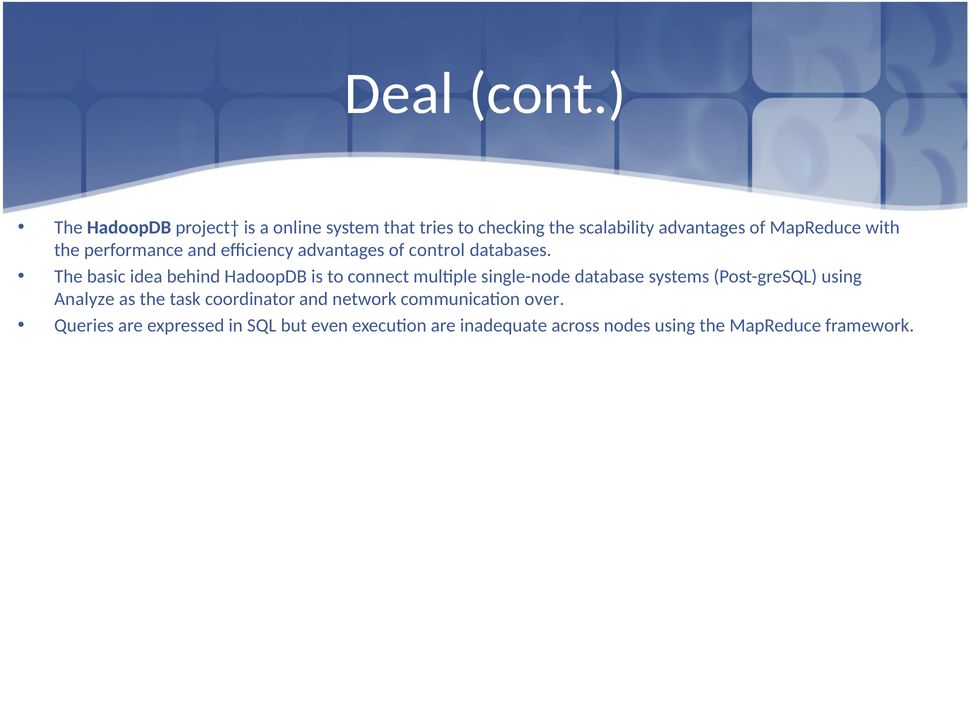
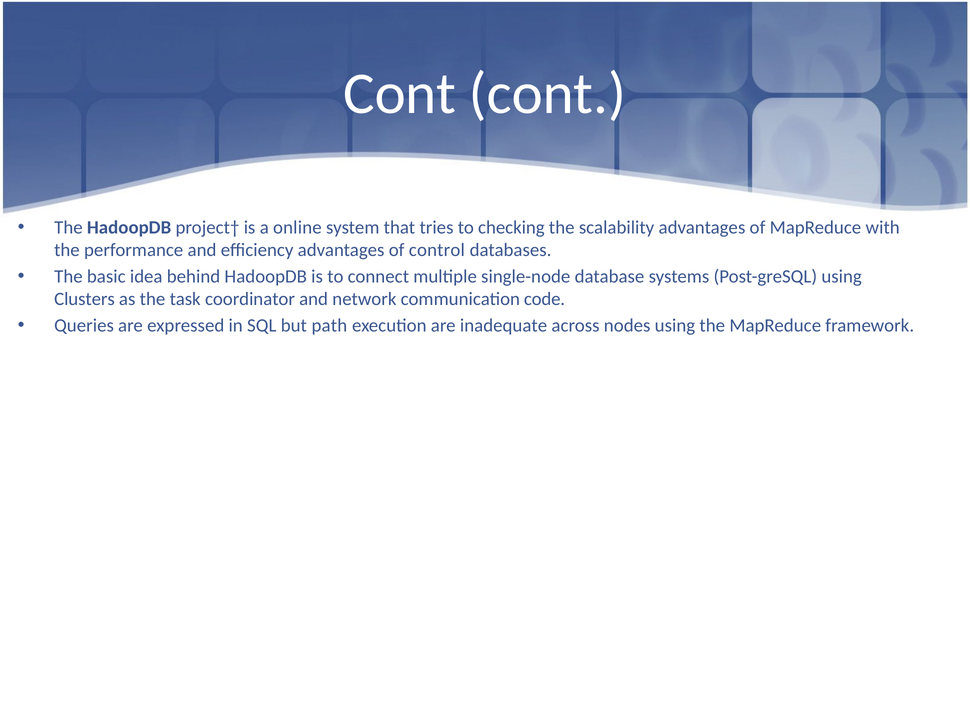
Deal at (399, 94): Deal -> Cont
Analyze: Analyze -> Clusters
over: over -> code
even: even -> path
